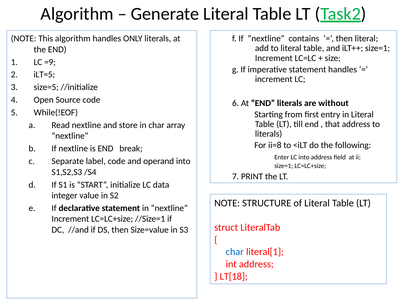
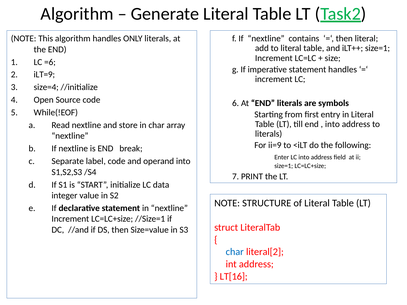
=9: =9 -> =6
iLT=5: iLT=5 -> iLT=9
size=5: size=5 -> size=4
without: without -> symbols
that at (332, 124): that -> into
ii=8: ii=8 -> ii=9
literal[1: literal[1 -> literal[2
LT[18: LT[18 -> LT[16
